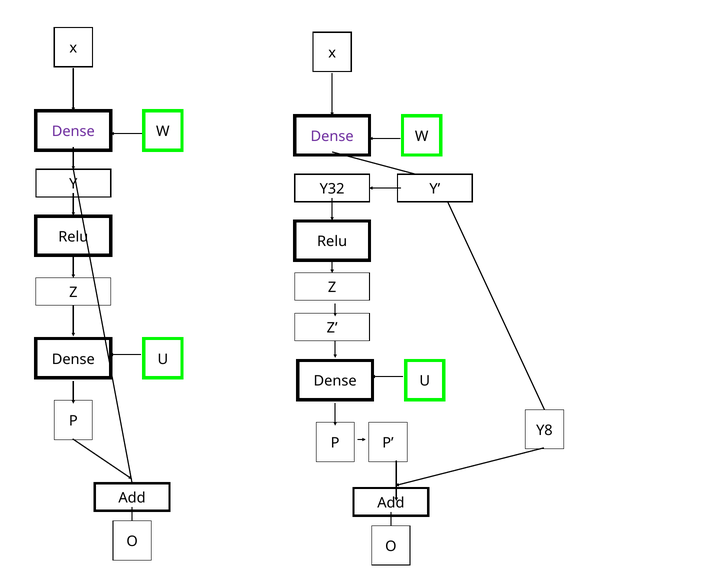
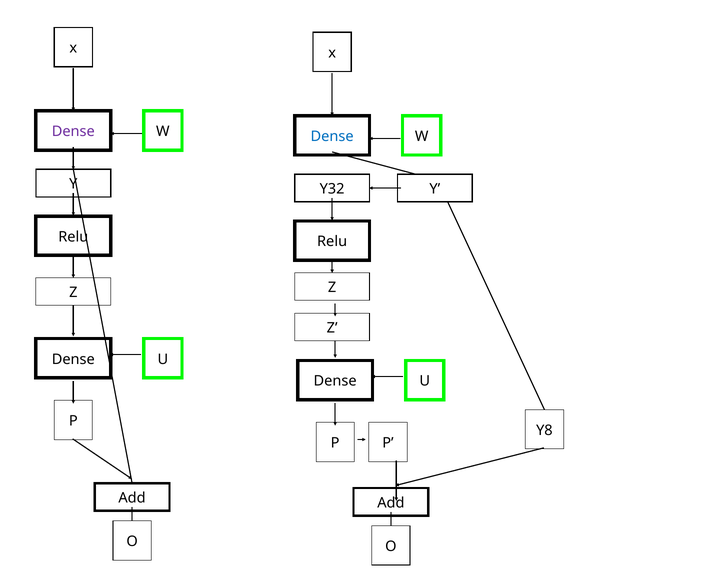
Dense at (332, 137) colour: purple -> blue
